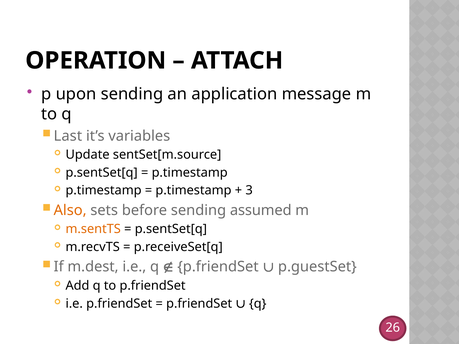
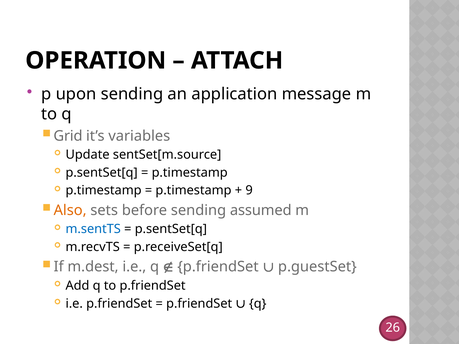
Last: Last -> Grid
3: 3 -> 9
m.sentTS colour: orange -> blue
